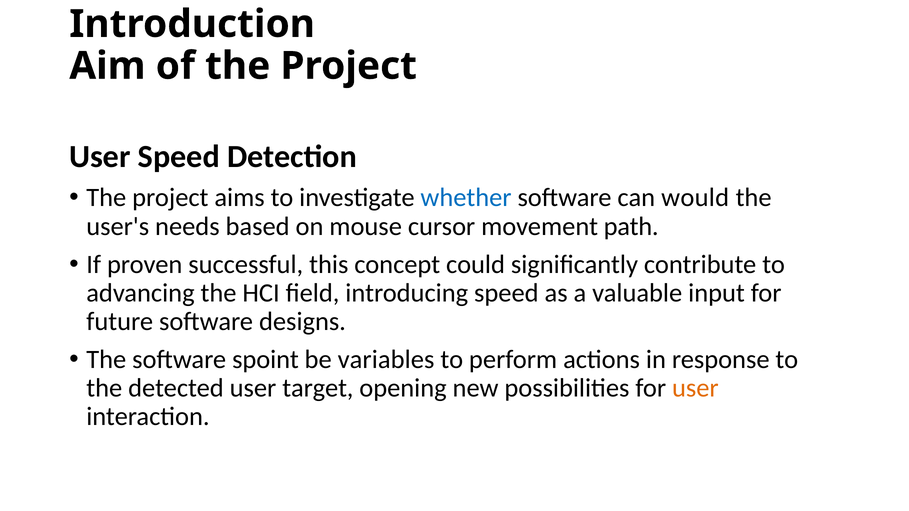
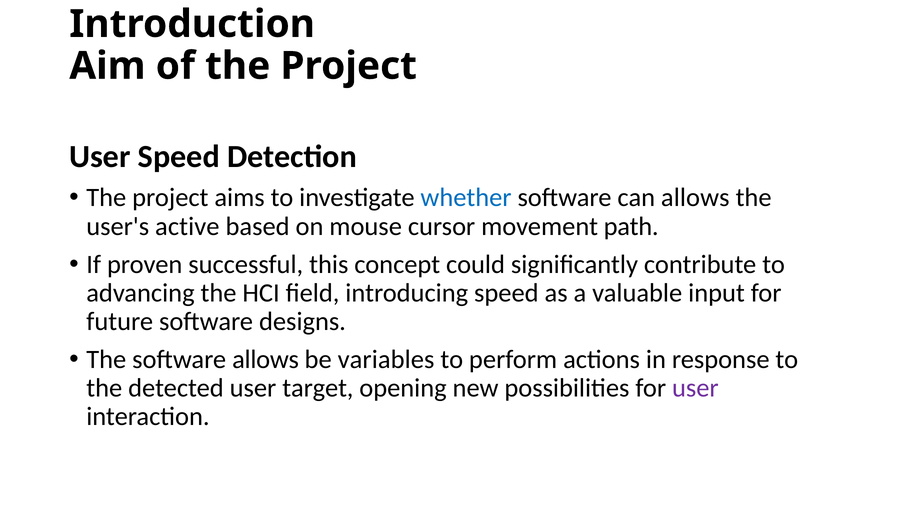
can would: would -> allows
needs: needs -> active
software spoint: spoint -> allows
user at (695, 388) colour: orange -> purple
